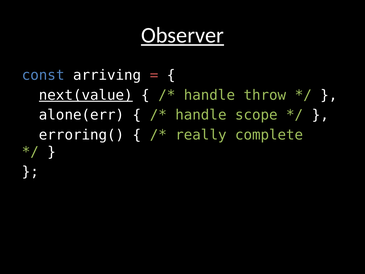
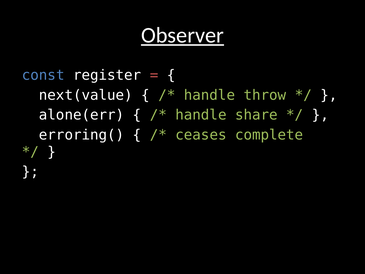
arriving: arriving -> register
next(value underline: present -> none
scope: scope -> share
really: really -> ceases
